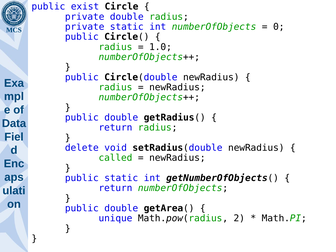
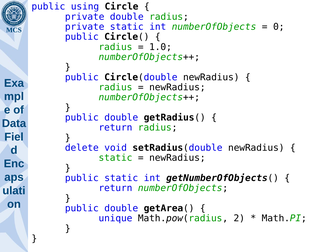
exist: exist -> using
called at (115, 158): called -> static
